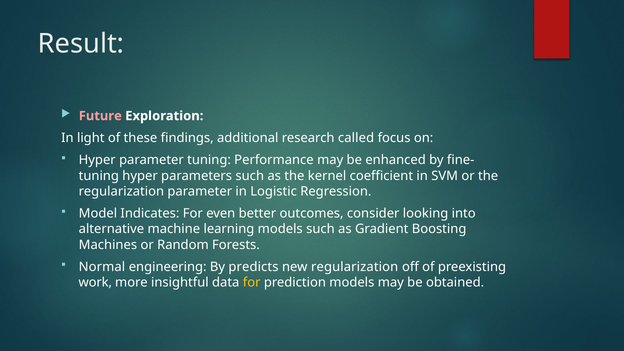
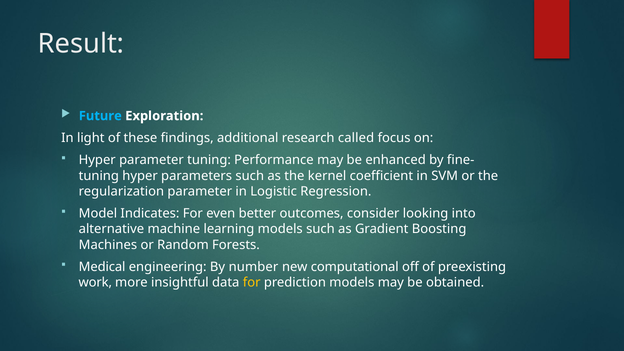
Future colour: pink -> light blue
Normal: Normal -> Medical
predicts: predicts -> number
new regularization: regularization -> computational
